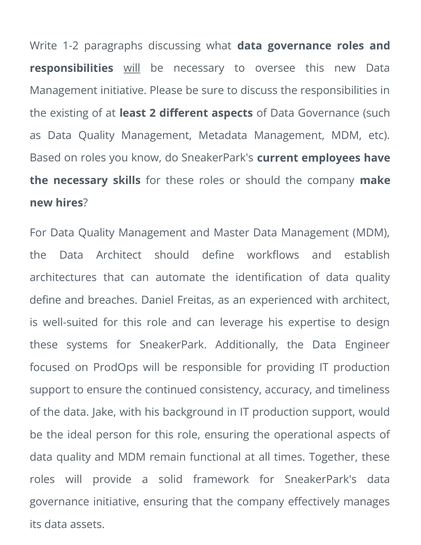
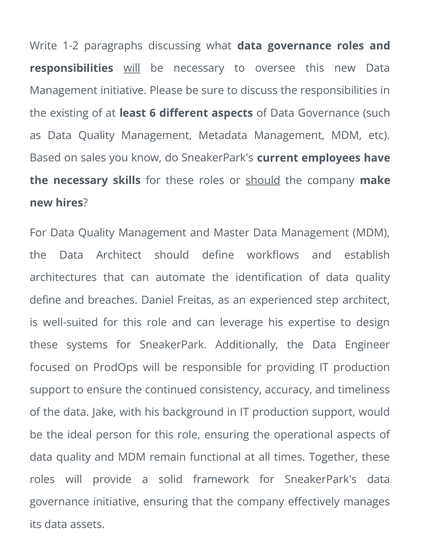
2: 2 -> 6
on roles: roles -> sales
should at (263, 180) underline: none -> present
experienced with: with -> step
